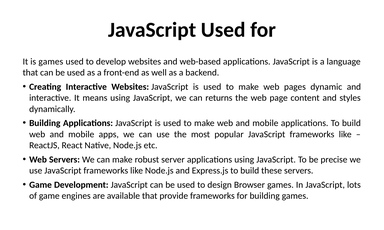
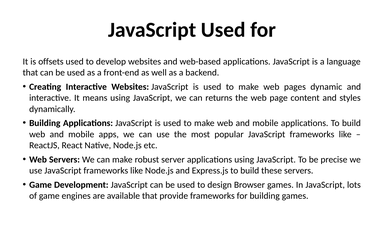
is games: games -> offsets
